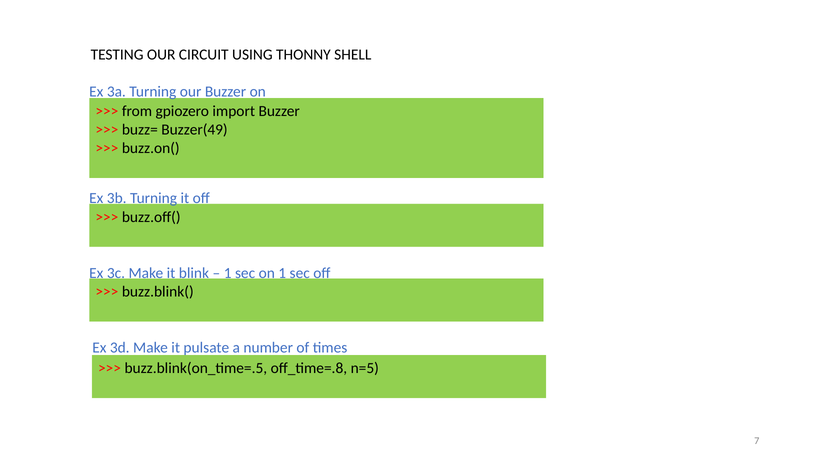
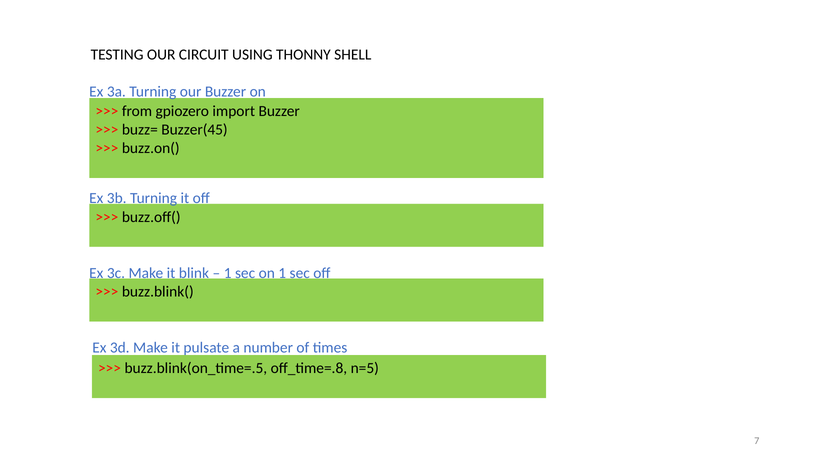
Buzzer(49: Buzzer(49 -> Buzzer(45
